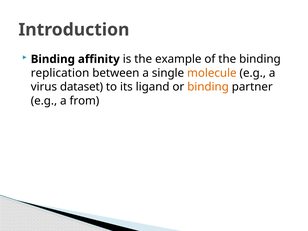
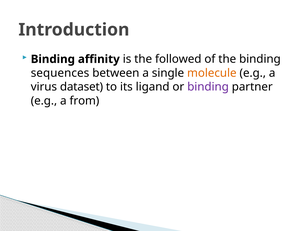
example: example -> followed
replication: replication -> sequences
binding at (208, 87) colour: orange -> purple
